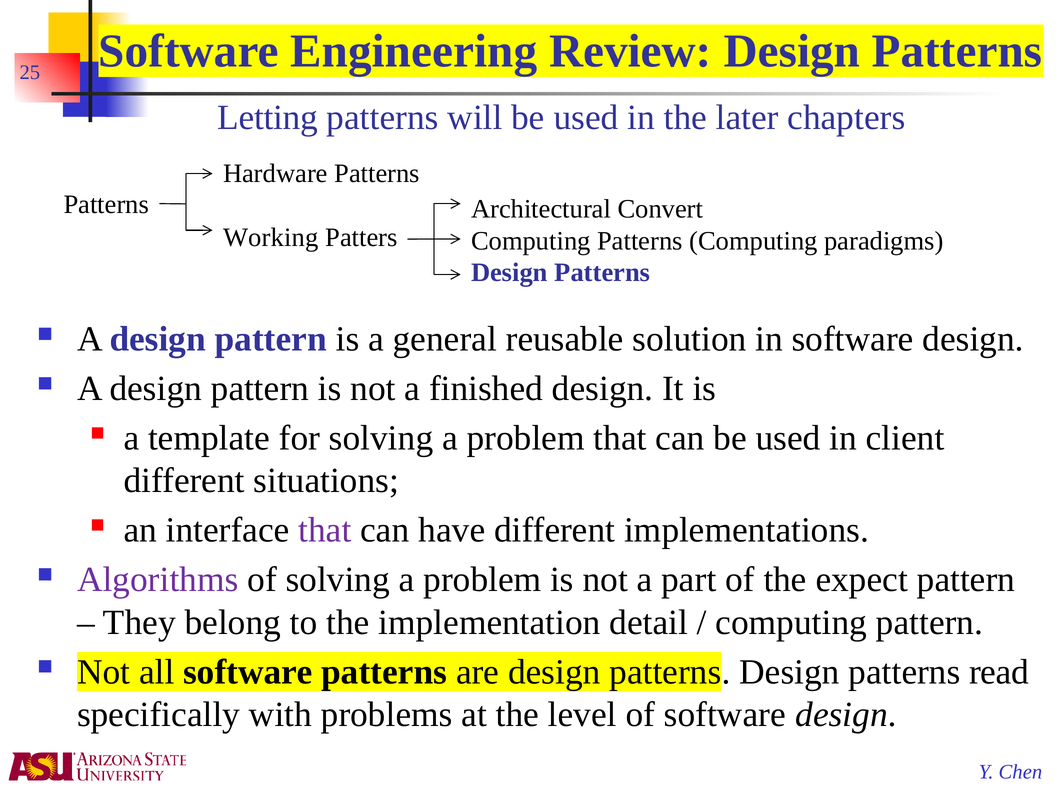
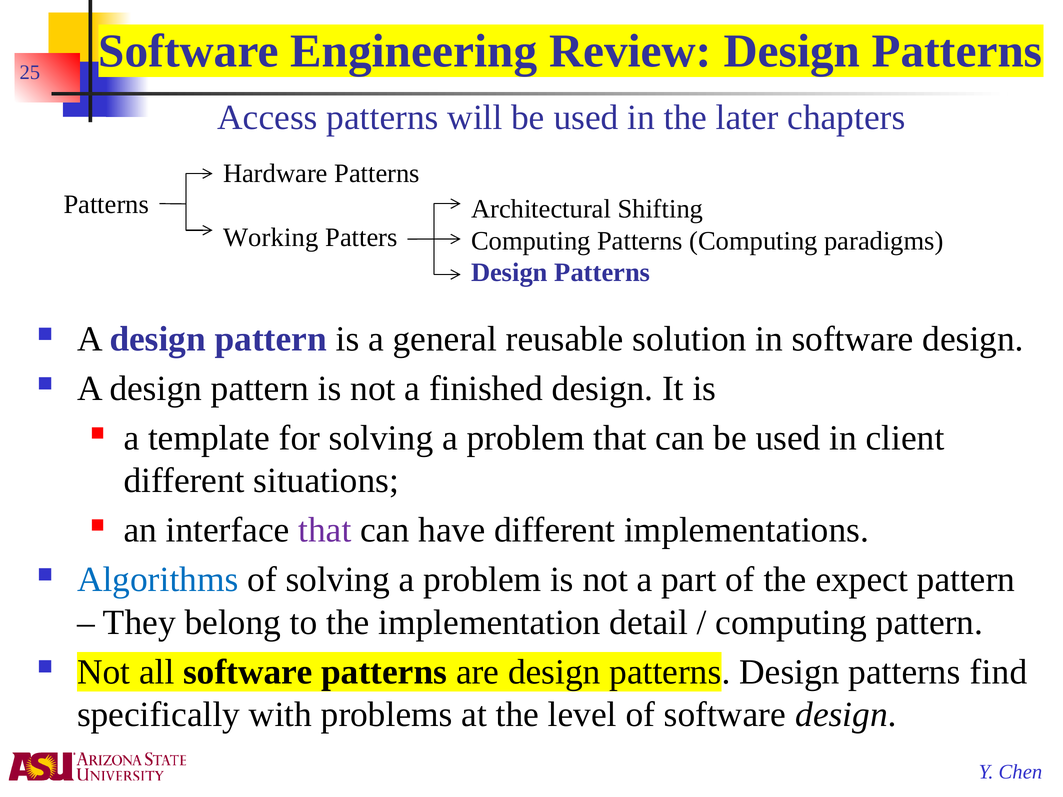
Letting: Letting -> Access
Convert: Convert -> Shifting
Algorithms colour: purple -> blue
read: read -> find
